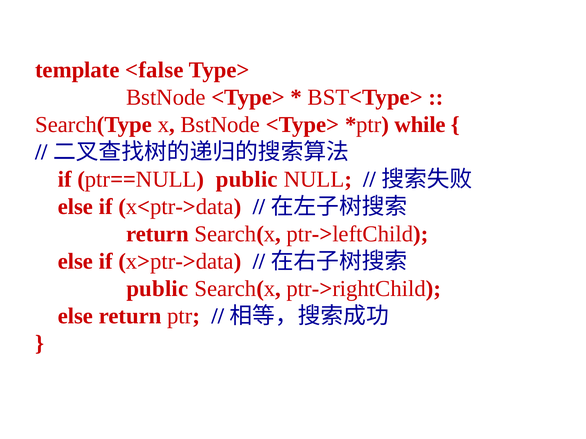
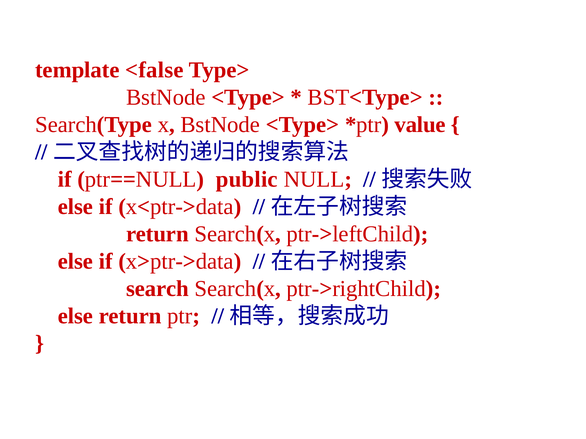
while: while -> value
public at (157, 289): public -> search
